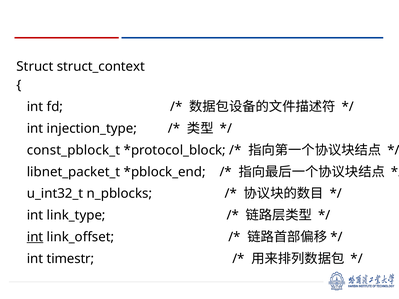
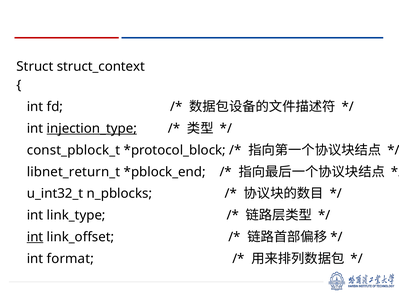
injection_type underline: none -> present
libnet_packet_t: libnet_packet_t -> libnet_return_t
timestr: timestr -> format
